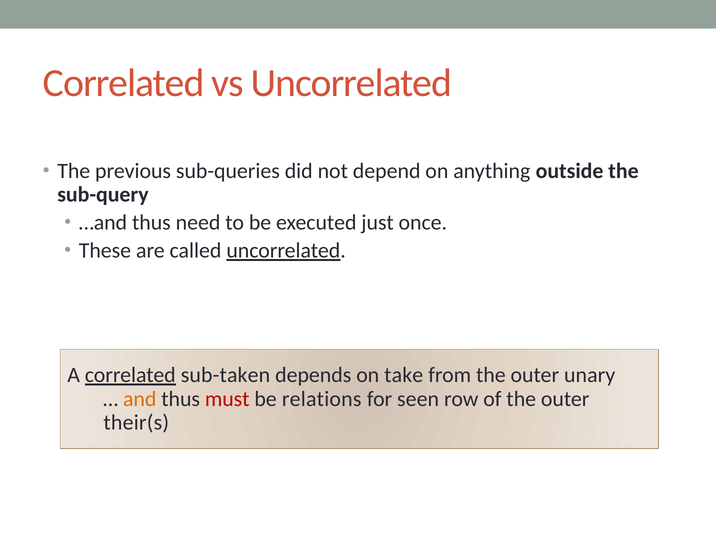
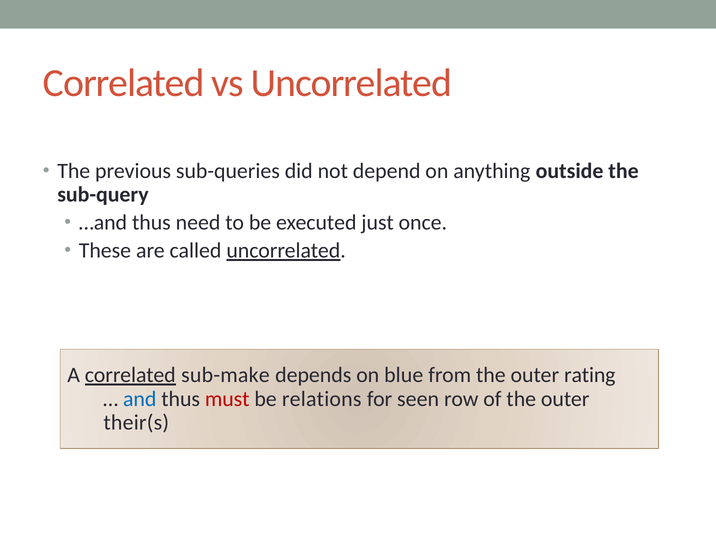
sub-taken: sub-taken -> sub-make
take: take -> blue
unary: unary -> rating
and colour: orange -> blue
